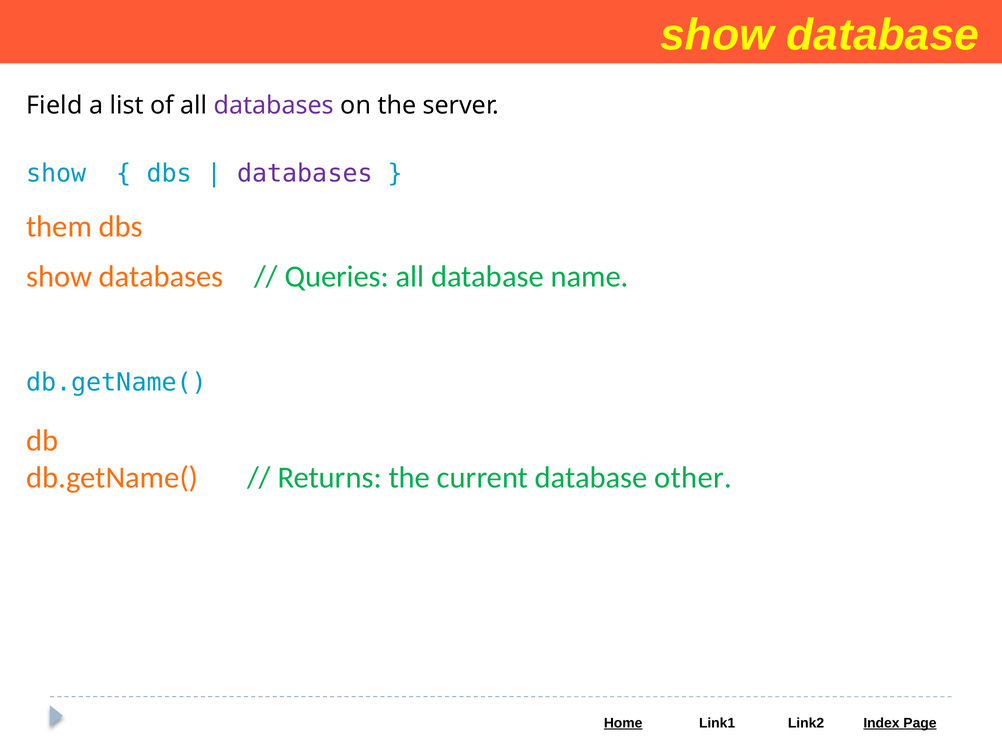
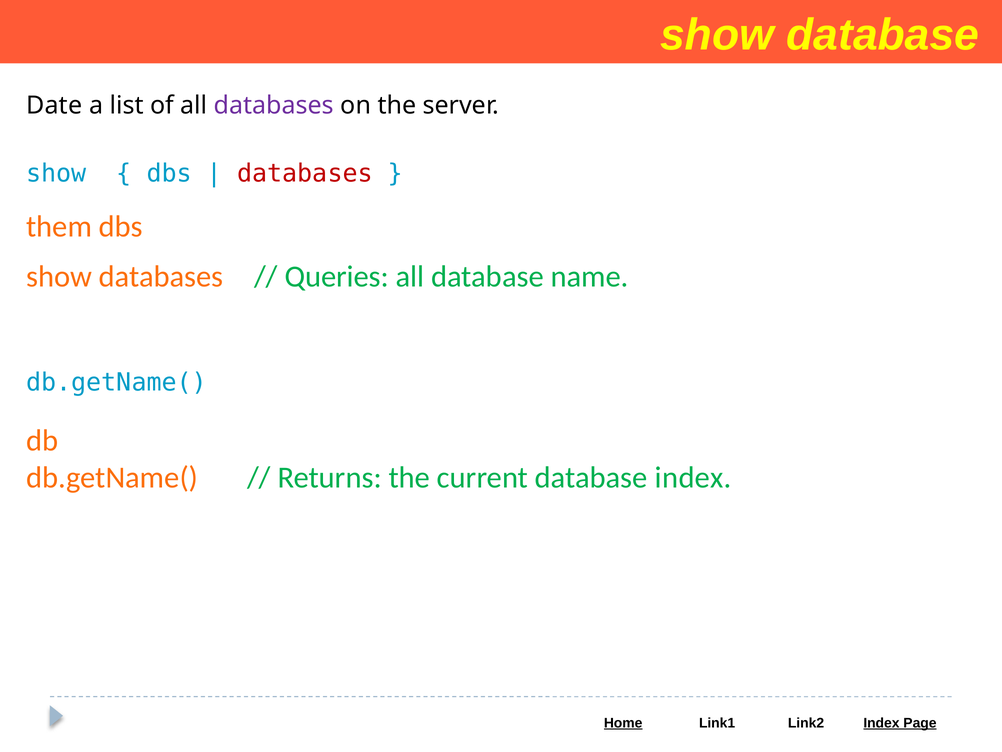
Field: Field -> Date
databases at (305, 173) colour: purple -> red
database other: other -> index
